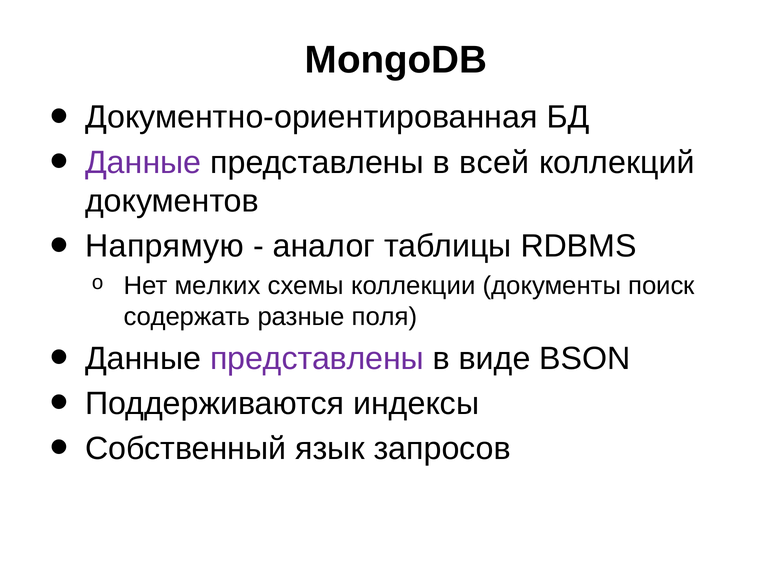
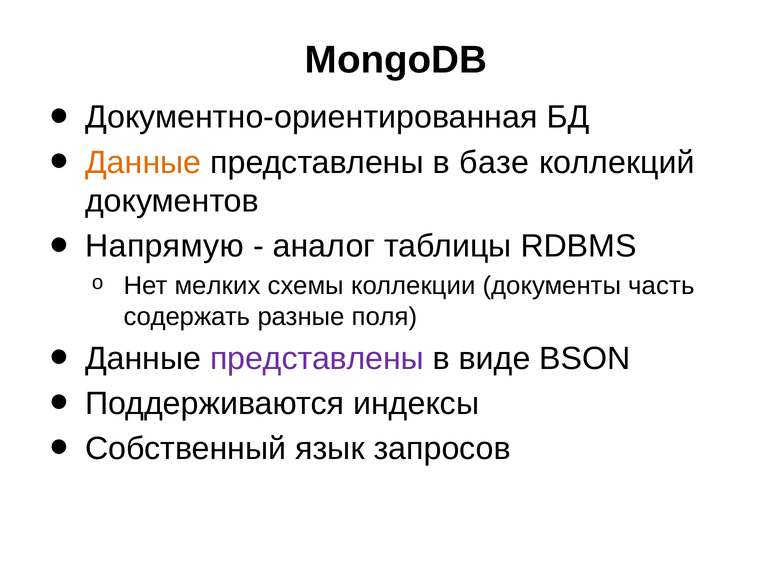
Данные at (143, 162) colour: purple -> orange
всей: всей -> базе
поиск: поиск -> часть
